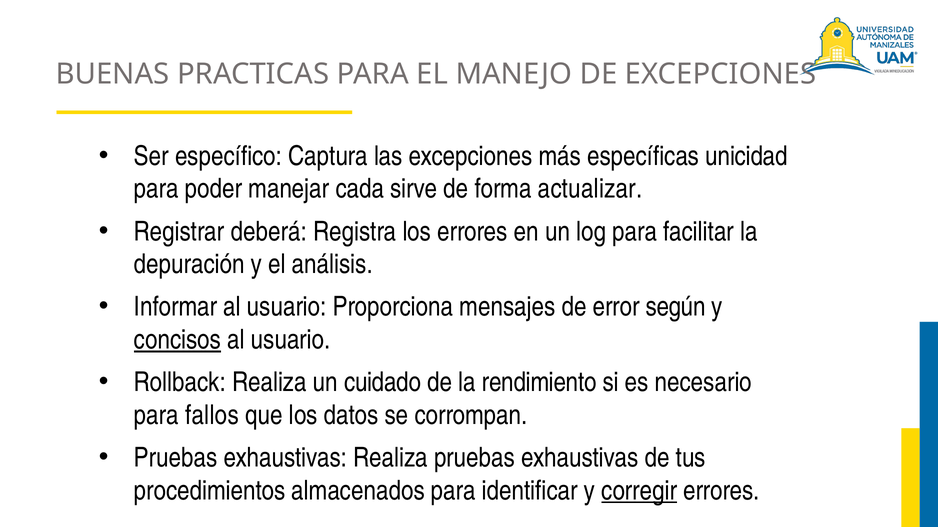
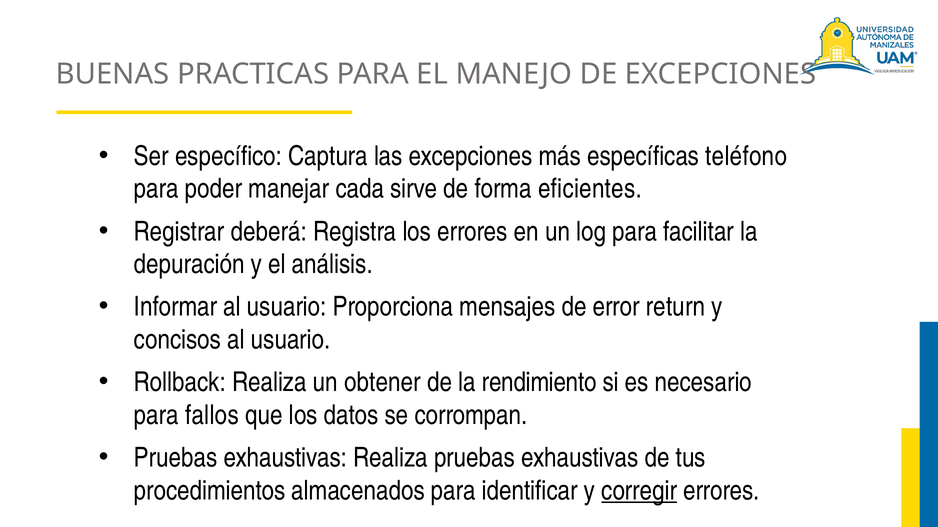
unicidad: unicidad -> teléfono
actualizar: actualizar -> eficientes
según: según -> return
concisos underline: present -> none
cuidado: cuidado -> obtener
